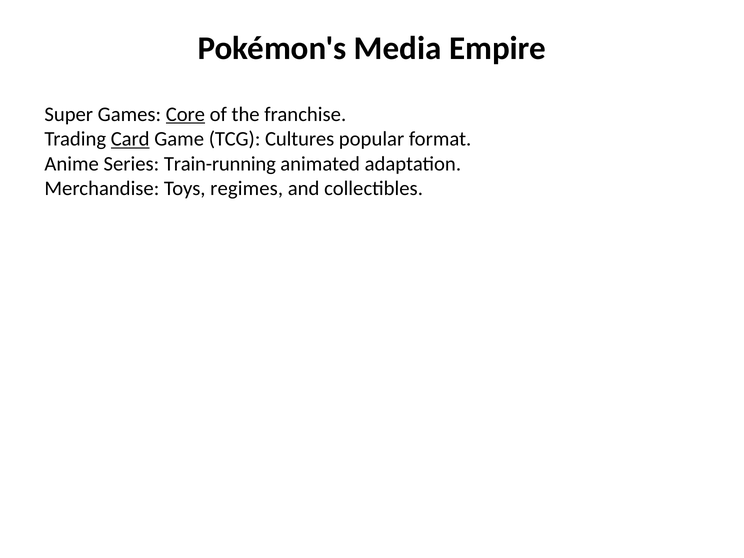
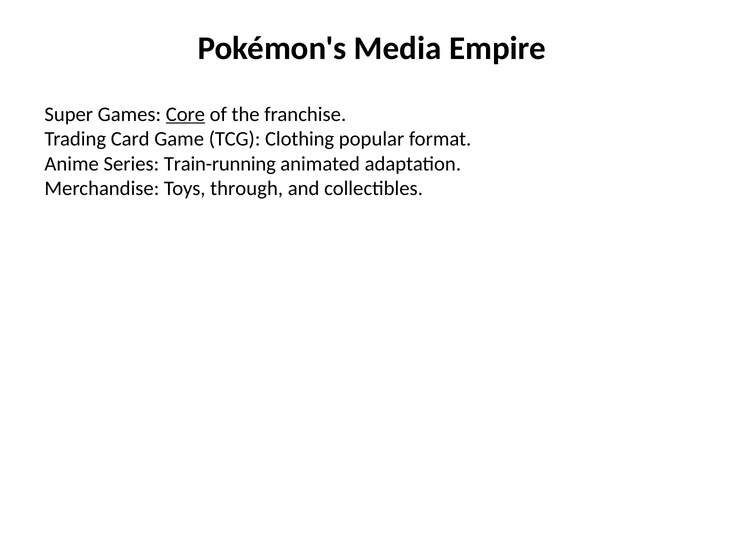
Card underline: present -> none
Cultures: Cultures -> Clothing
regimes: regimes -> through
